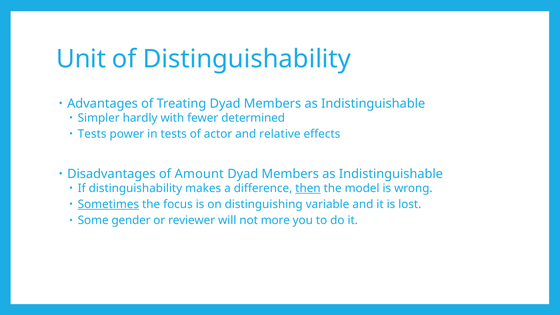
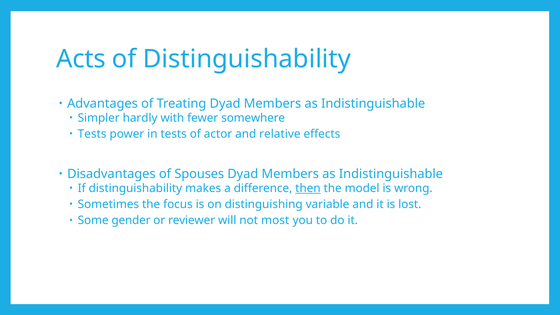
Unit: Unit -> Acts
determined: determined -> somewhere
Amount: Amount -> Spouses
Sometimes underline: present -> none
more: more -> most
